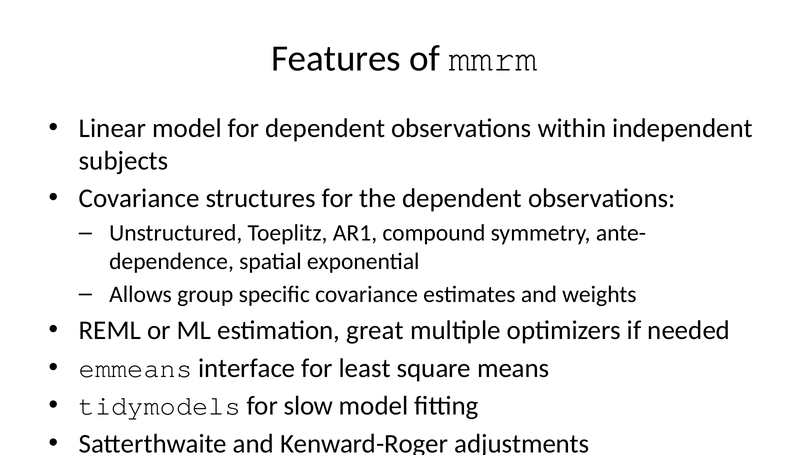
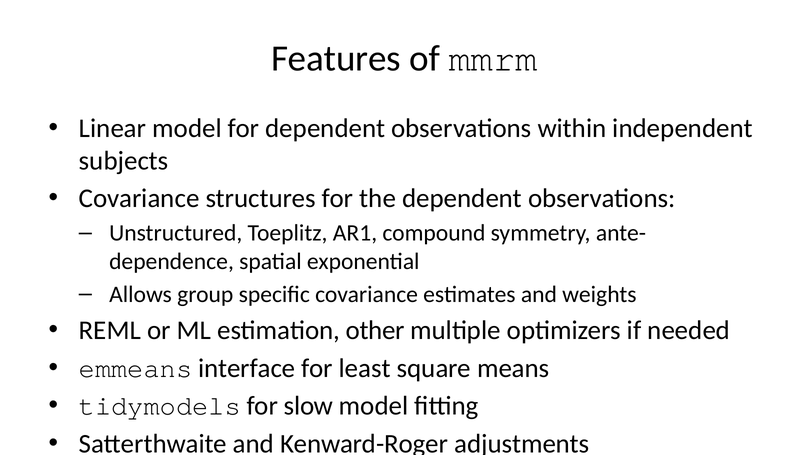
great: great -> other
